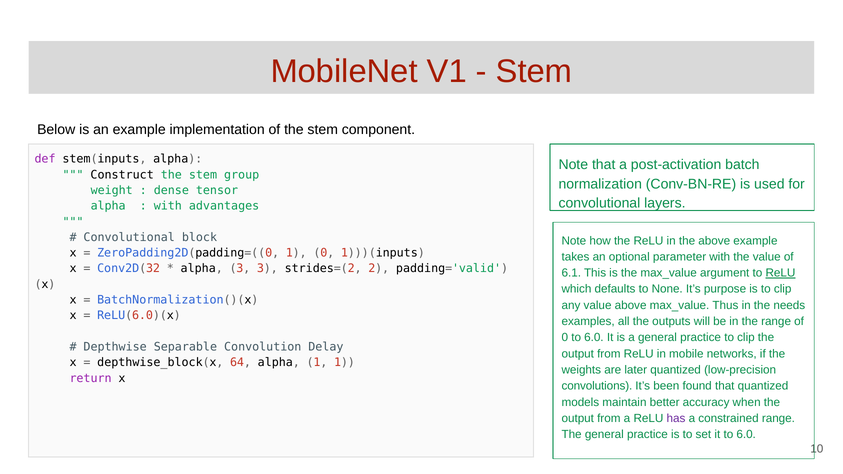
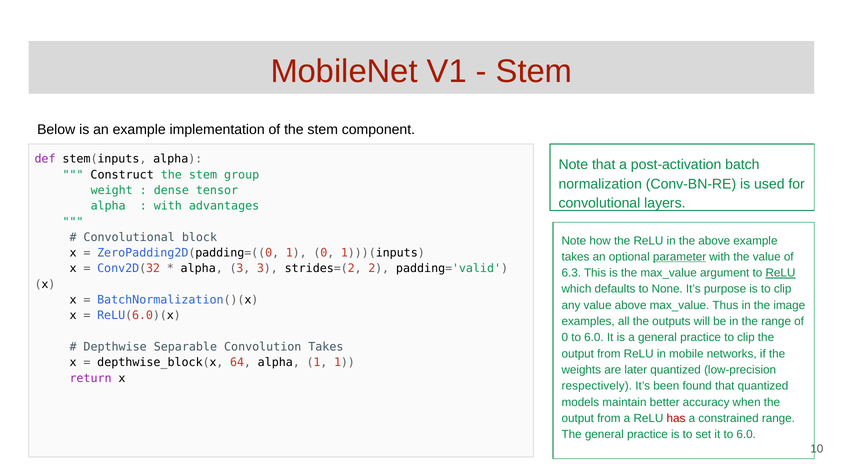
parameter underline: none -> present
6.1: 6.1 -> 6.3
needs: needs -> image
Convolution Delay: Delay -> Takes
convolutions: convolutions -> respectively
has colour: purple -> red
